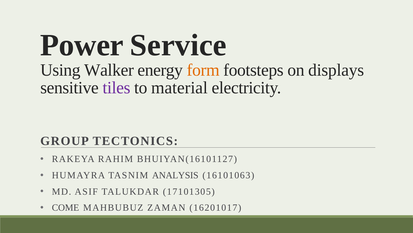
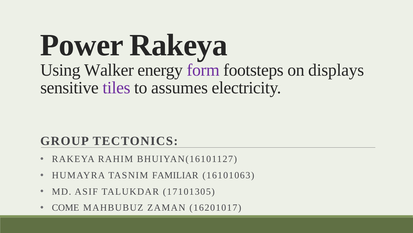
Power Service: Service -> Rakeya
form colour: orange -> purple
material: material -> assumes
ANALYSIS: ANALYSIS -> FAMILIAR
